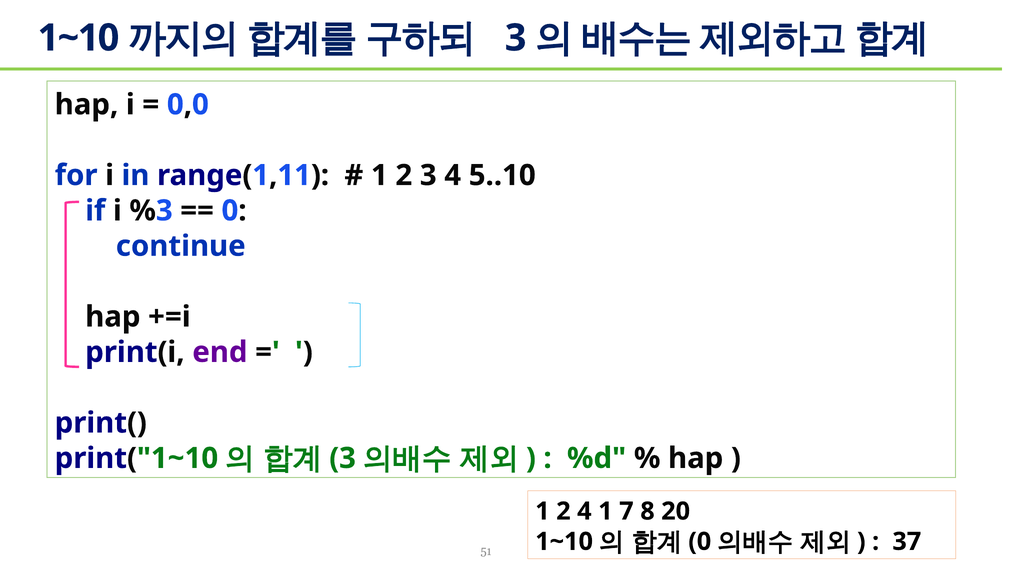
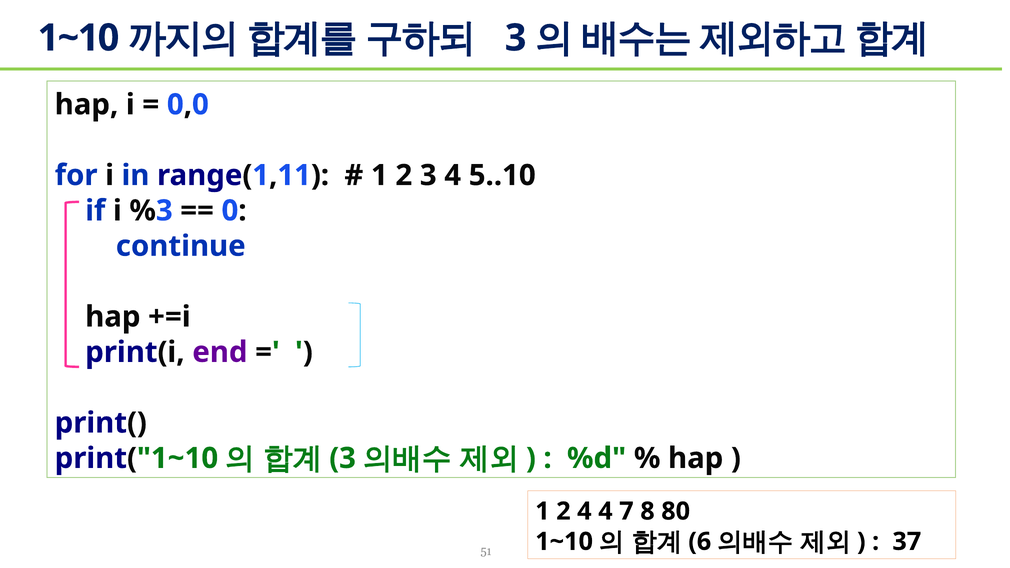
4 1: 1 -> 4
20: 20 -> 80
0 at (700, 542): 0 -> 6
